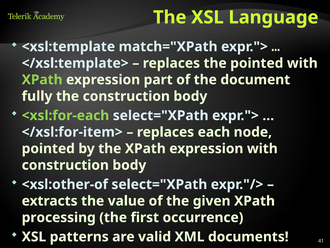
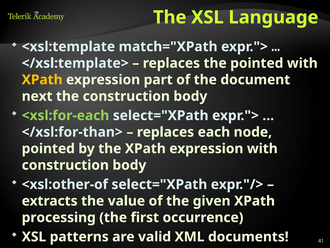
XPath at (42, 80) colour: light green -> yellow
fully: fully -> next
</xsl:for-item>: </xsl:for-item> -> </xsl:for-than>
